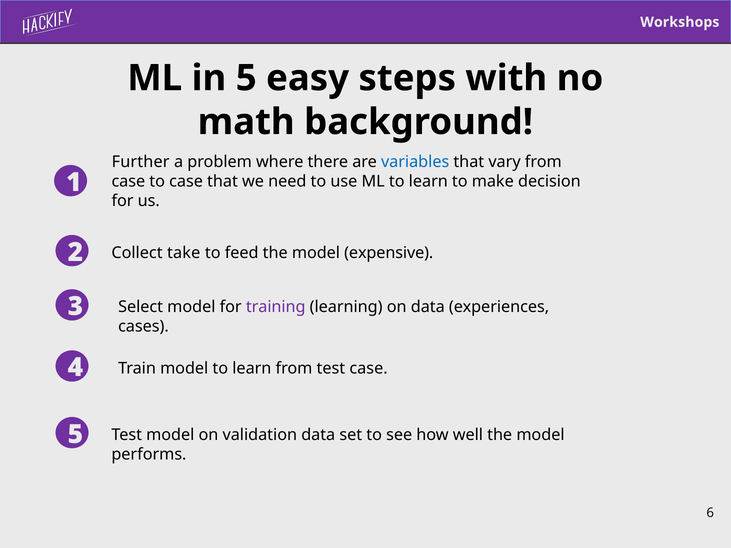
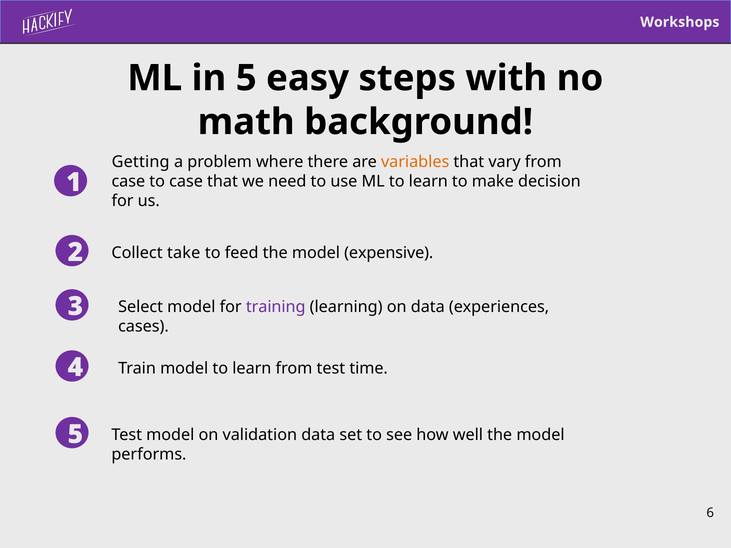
Further: Further -> Getting
variables colour: blue -> orange
test case: case -> time
